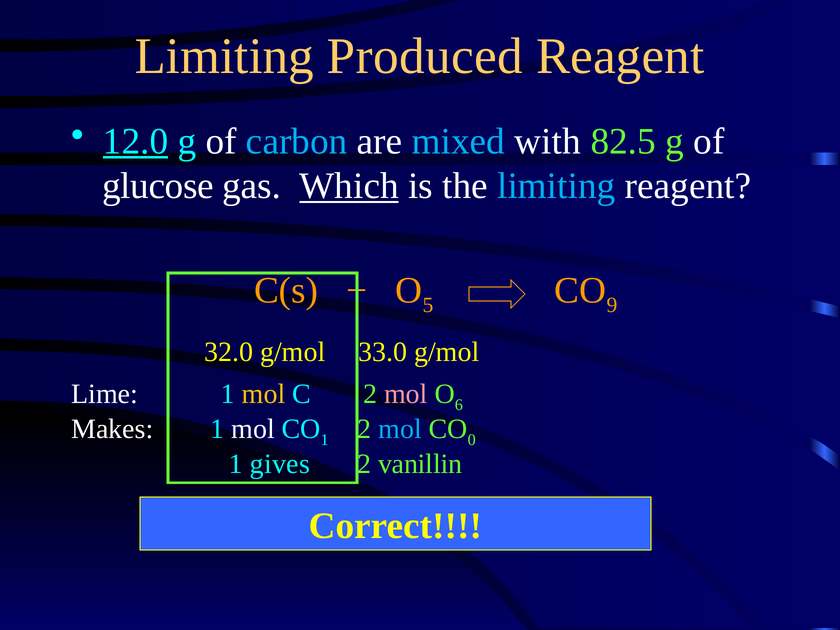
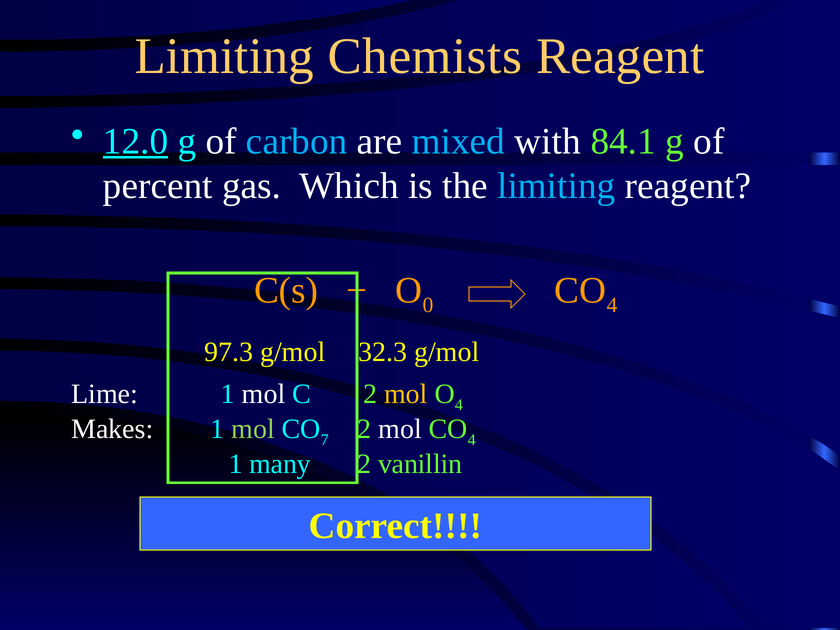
Produced: Produced -> Chemists
82.5: 82.5 -> 84.1
glucose: glucose -> percent
Which underline: present -> none
5: 5 -> 0
9 at (612, 305): 9 -> 4
32.0: 32.0 -> 97.3
33.0: 33.0 -> 32.3
mol at (264, 394) colour: yellow -> white
mol at (406, 394) colour: pink -> yellow
6 at (459, 405): 6 -> 4
mol at (253, 429) colour: white -> light green
1 at (325, 440): 1 -> 7
mol at (400, 429) colour: light blue -> white
0 at (472, 440): 0 -> 4
gives: gives -> many
